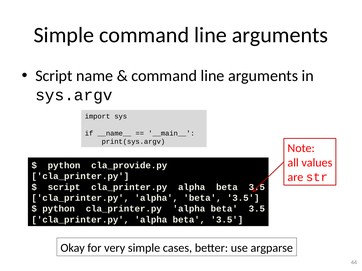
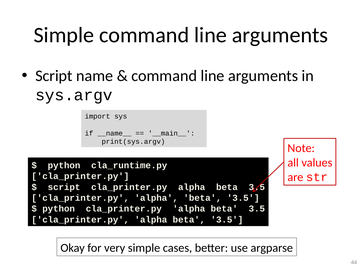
cla_provide.py: cla_provide.py -> cla_runtime.py
